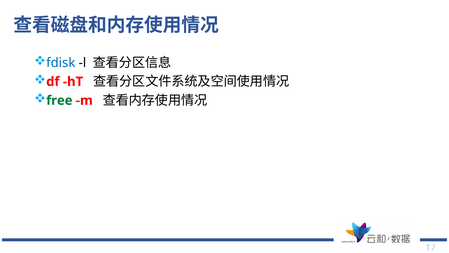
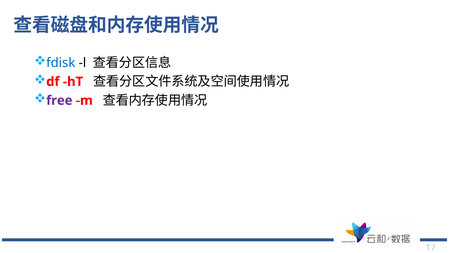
free colour: green -> purple
